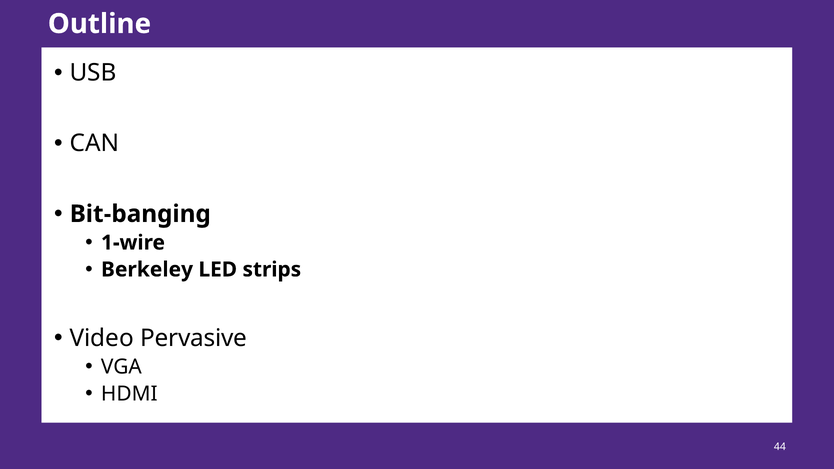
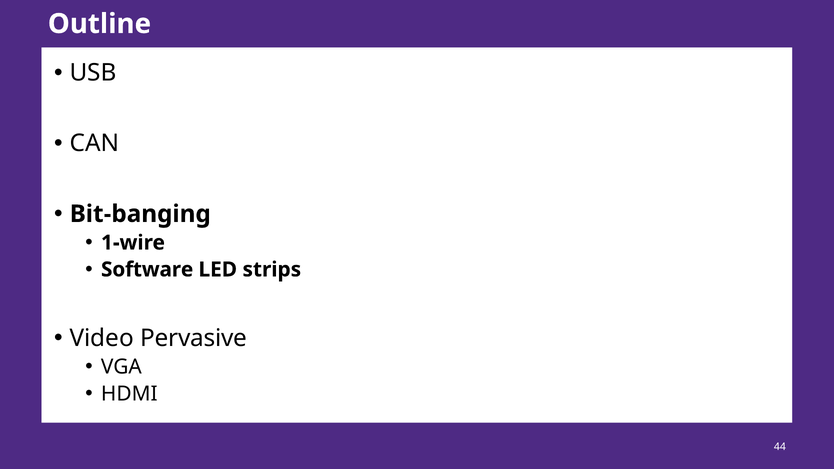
Berkeley: Berkeley -> Software
